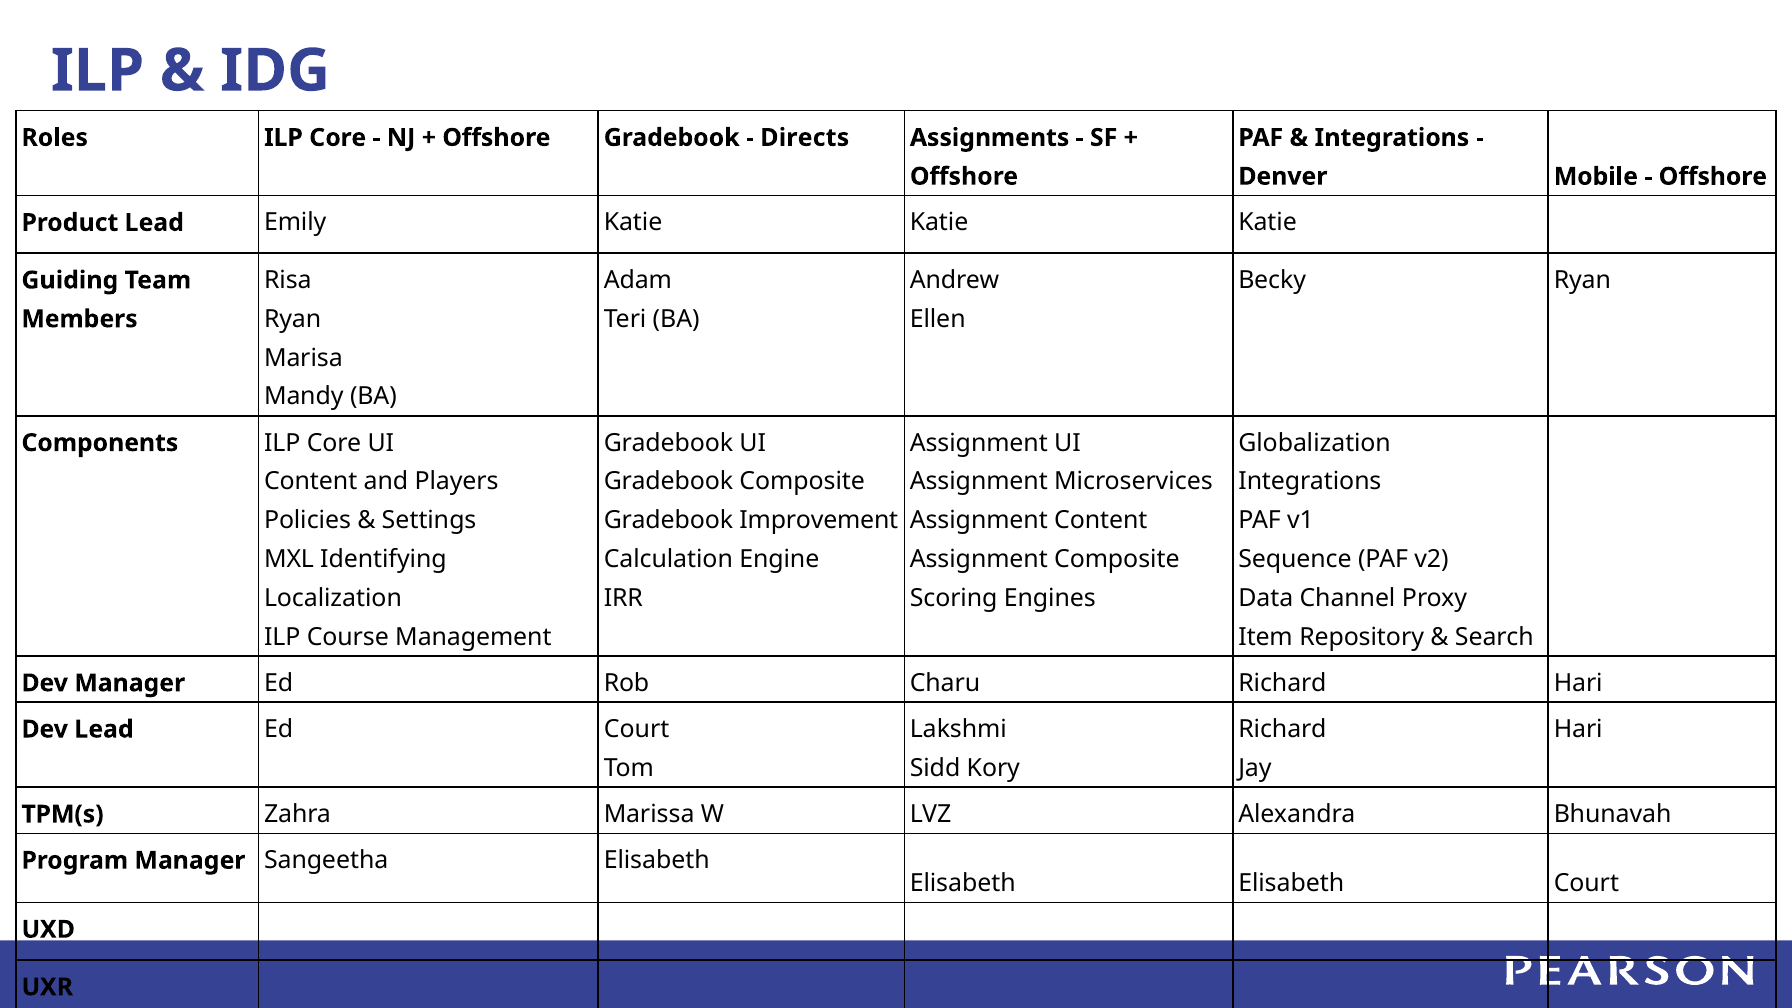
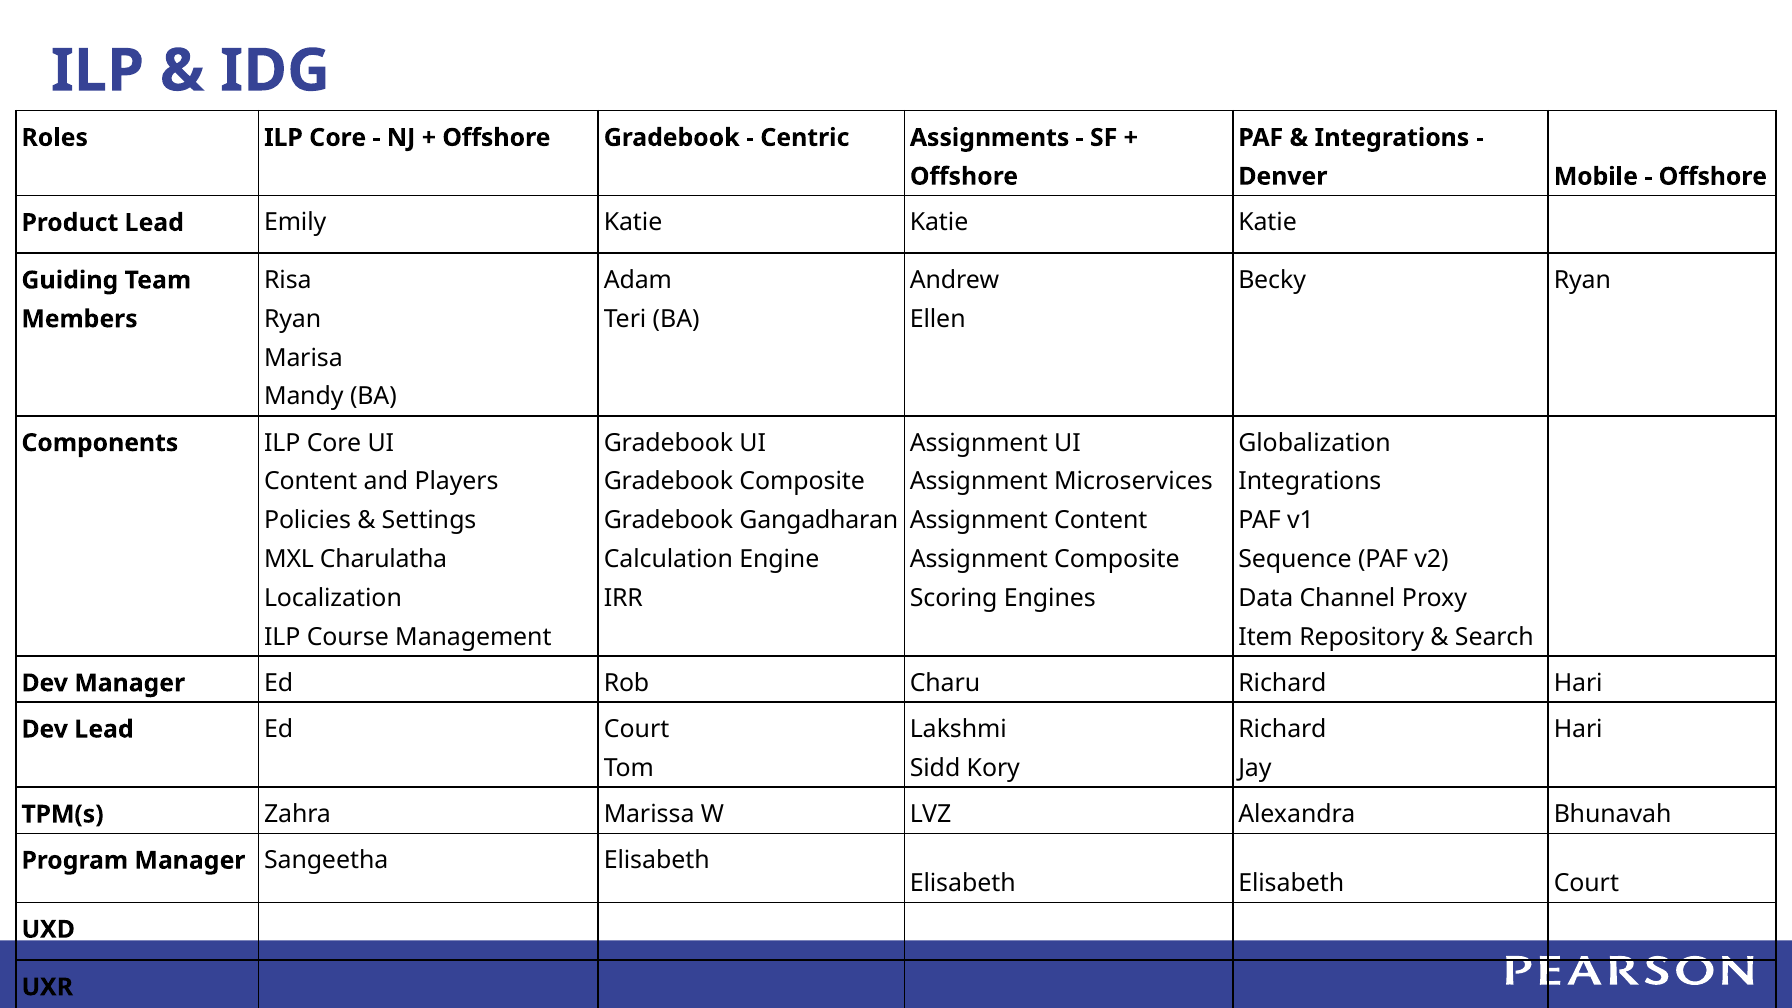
Directs: Directs -> Centric
Improvement: Improvement -> Gangadharan
Identifying: Identifying -> Charulatha
